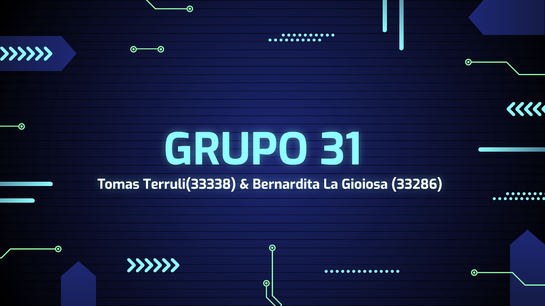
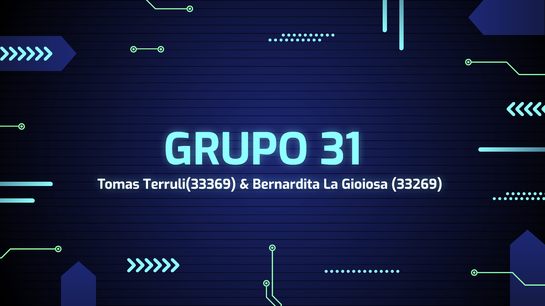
Terruli(33338: Terruli(33338 -> Terruli(33369
33286: 33286 -> 33269
